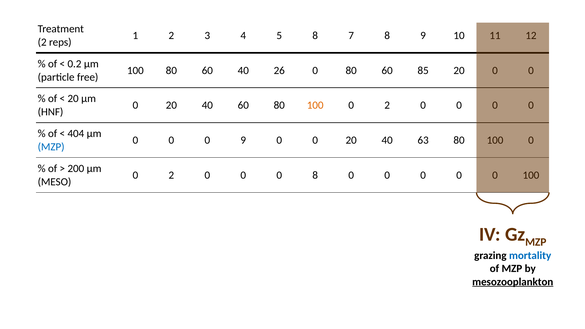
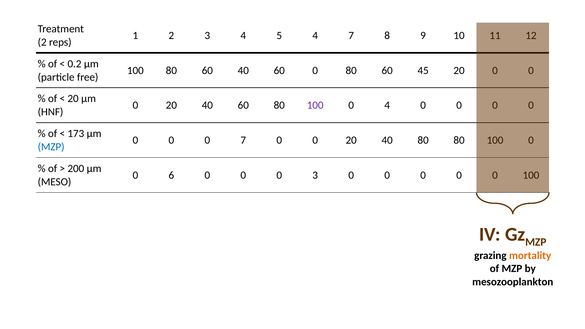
5 8: 8 -> 4
60 40 26: 26 -> 60
85: 85 -> 45
100 at (315, 105) colour: orange -> purple
2 at (387, 105): 2 -> 4
404: 404 -> 173
0 9: 9 -> 7
40 63: 63 -> 80
2 at (171, 175): 2 -> 6
0 8: 8 -> 3
mortality colour: blue -> orange
mesozooplankton underline: present -> none
